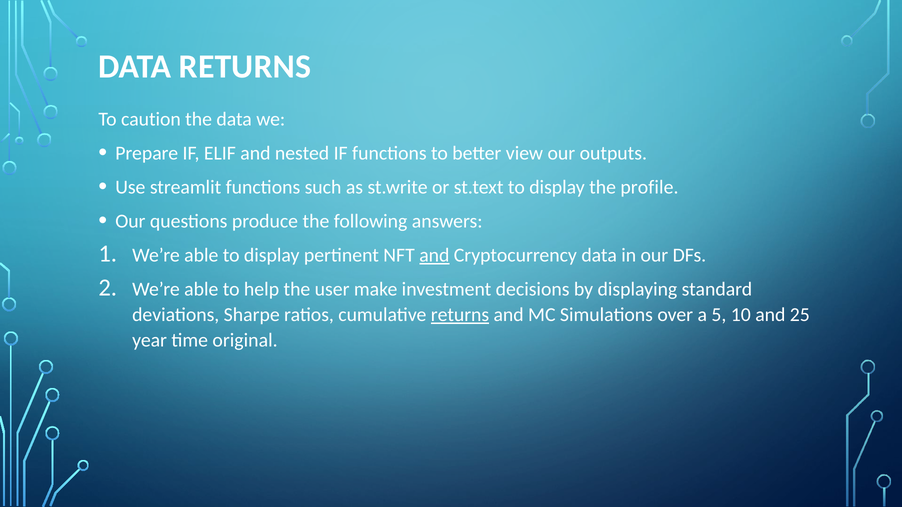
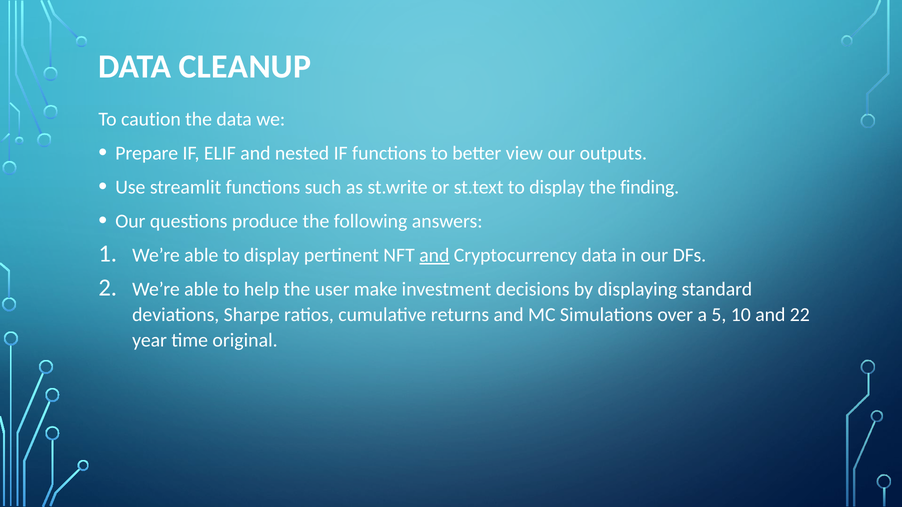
DATA RETURNS: RETURNS -> CLEANUP
profile: profile -> finding
returns at (460, 315) underline: present -> none
25: 25 -> 22
